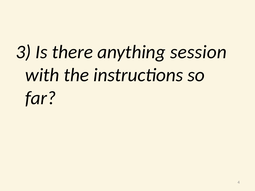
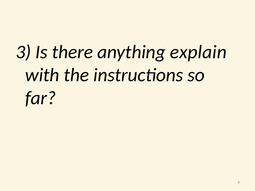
session: session -> explain
